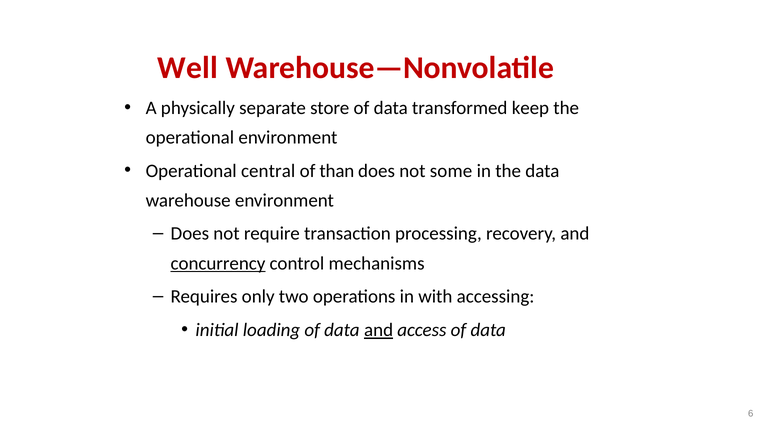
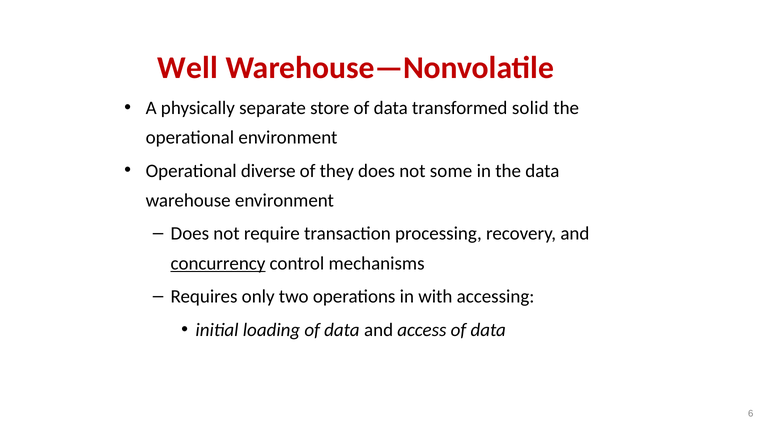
keep: keep -> solid
central: central -> diverse
than: than -> they
and at (379, 330) underline: present -> none
